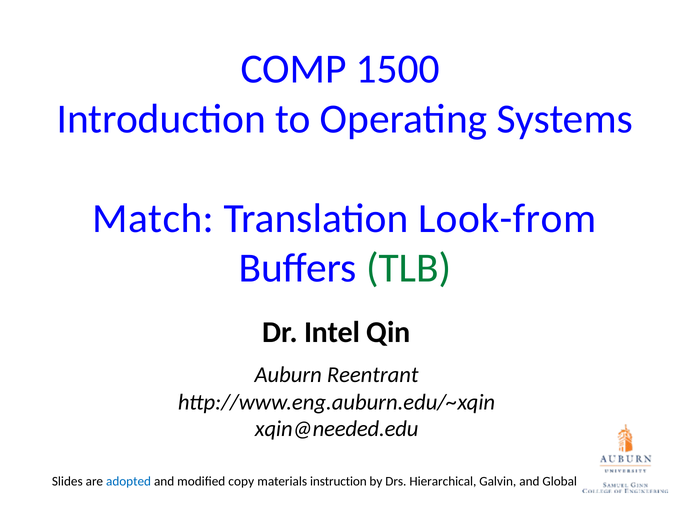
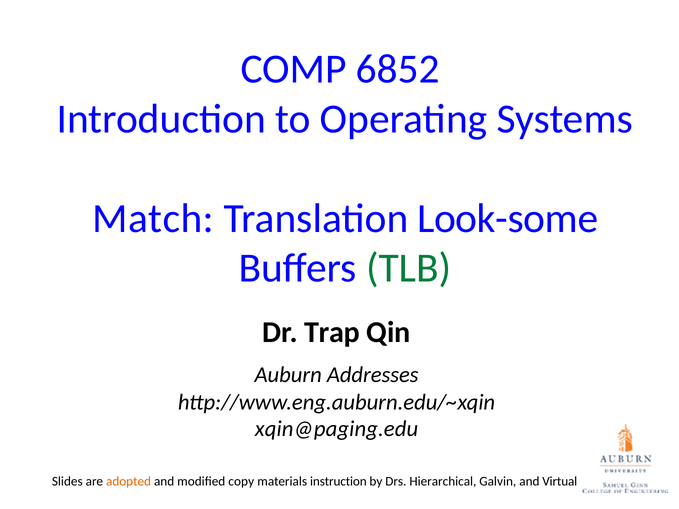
1500: 1500 -> 6852
Look-from: Look-from -> Look-some
Intel: Intel -> Trap
Reentrant: Reentrant -> Addresses
xqin@needed.edu: xqin@needed.edu -> xqin@paging.edu
adopted colour: blue -> orange
Global: Global -> Virtual
